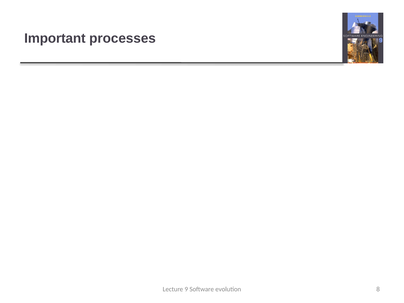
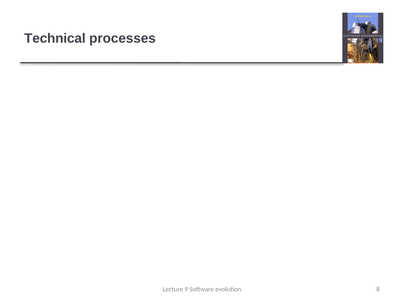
Important: Important -> Technical
